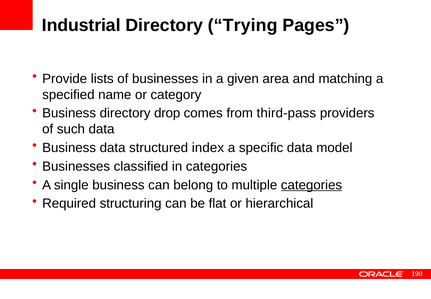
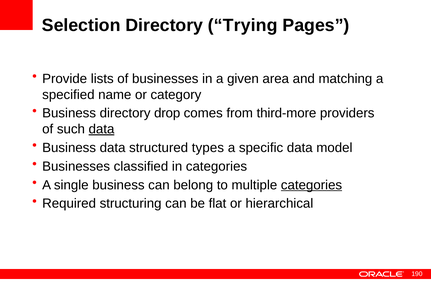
Industrial: Industrial -> Selection
third-pass: third-pass -> third-more
data at (102, 129) underline: none -> present
index: index -> types
